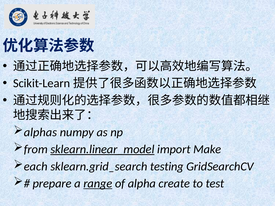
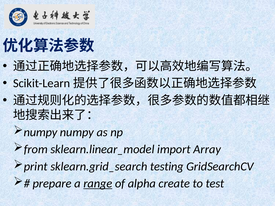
alphas at (40, 132): alphas -> numpy
sklearn.linear_model underline: present -> none
Make: Make -> Array
each: each -> print
